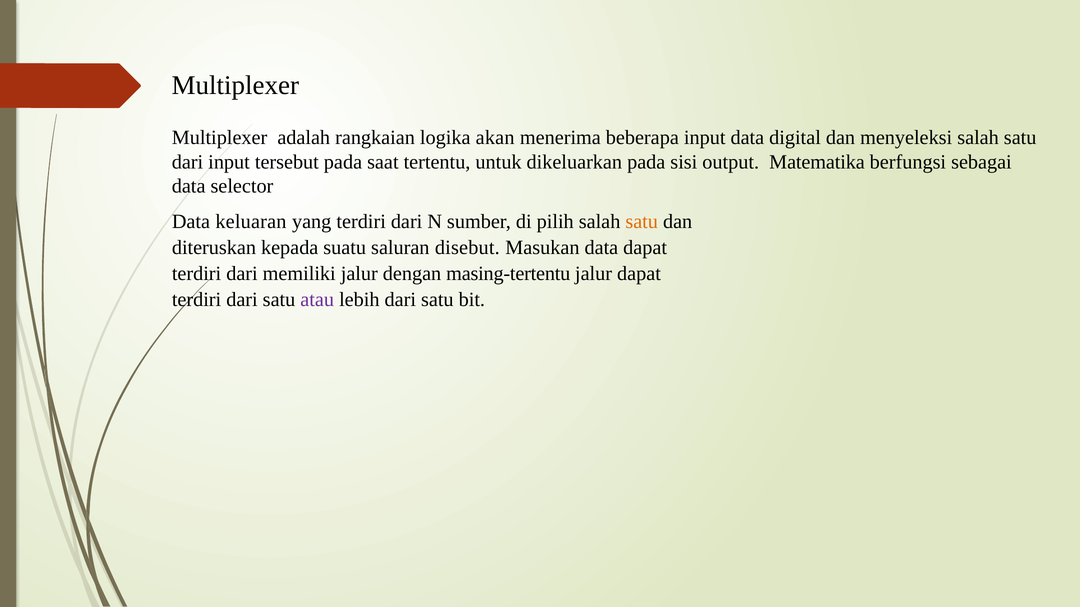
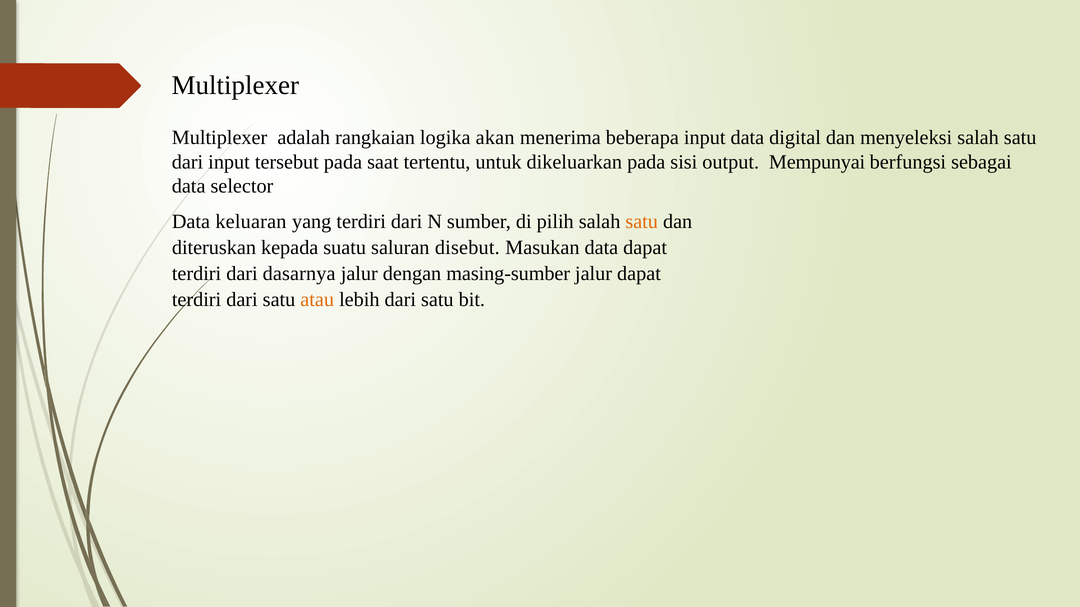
Matematika: Matematika -> Mempunyai
memiliki: memiliki -> dasarnya
masing-tertentu: masing-tertentu -> masing-sumber
atau colour: purple -> orange
